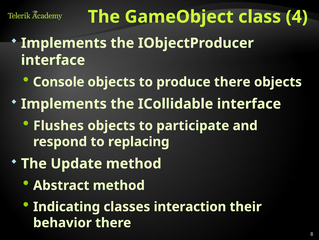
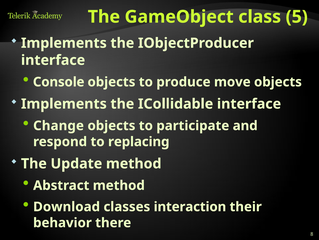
4: 4 -> 5
produce there: there -> move
Flushes: Flushes -> Change
Indicating: Indicating -> Download
